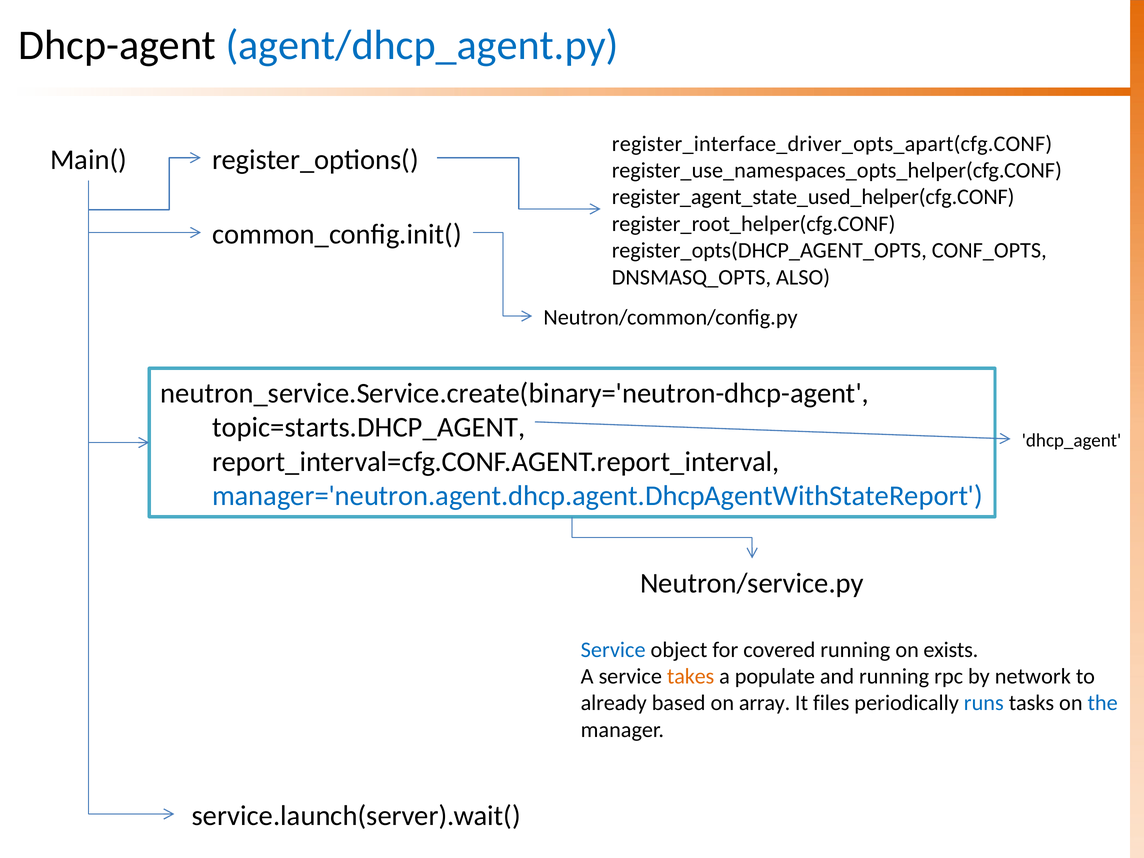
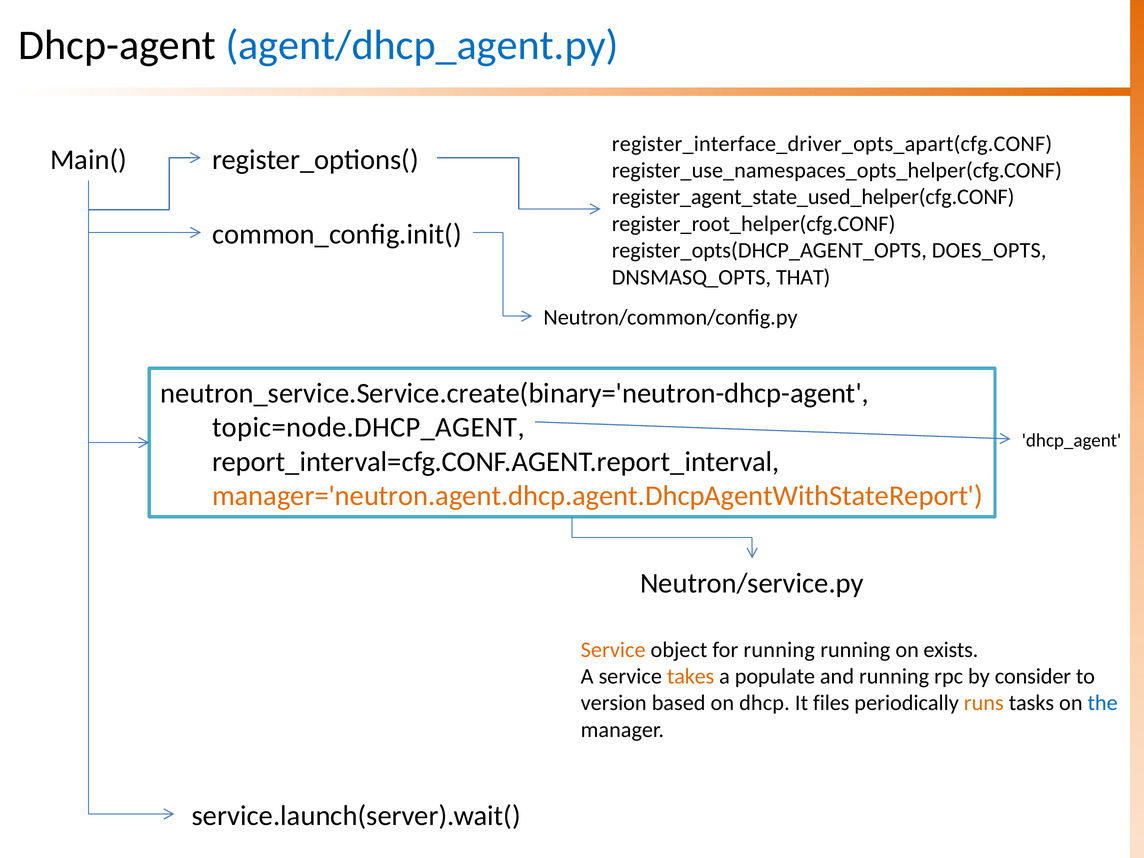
CONF_OPTS: CONF_OPTS -> DOES_OPTS
ALSO: ALSO -> THAT
topic=starts.DHCP_AGENT: topic=starts.DHCP_AGENT -> topic=node.DHCP_AGENT
manager='neutron.agent.dhcp.agent.DhcpAgentWithStateReport colour: blue -> orange
Service at (613, 650) colour: blue -> orange
for covered: covered -> running
network: network -> consider
already: already -> version
array: array -> dhcp
runs colour: blue -> orange
